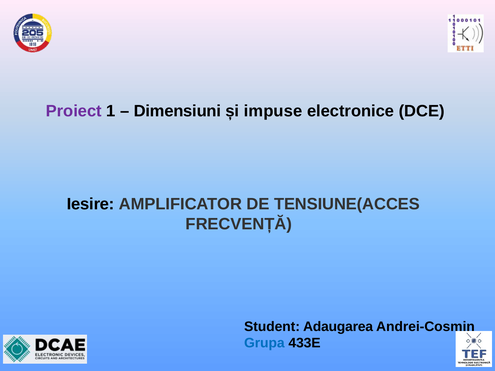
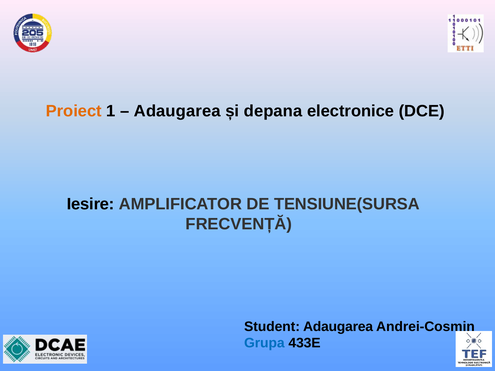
Proiect colour: purple -> orange
Dimensiuni at (177, 111): Dimensiuni -> Adaugarea
impuse: impuse -> depana
TENSIUNE(ACCES: TENSIUNE(ACCES -> TENSIUNE(SURSA
